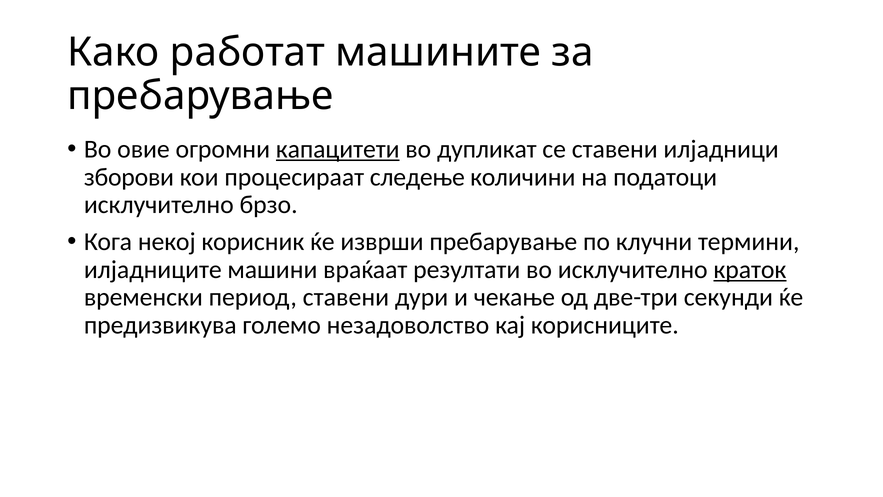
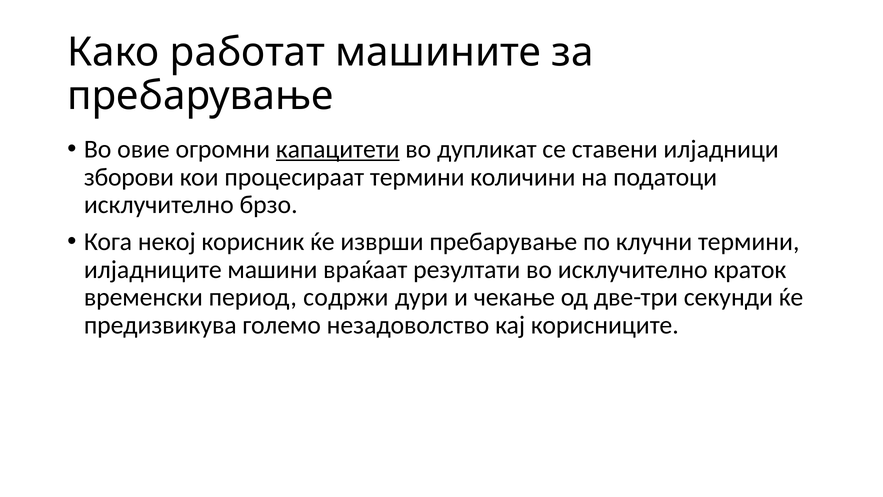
процесираат следење: следење -> термини
краток underline: present -> none
период ставени: ставени -> содржи
